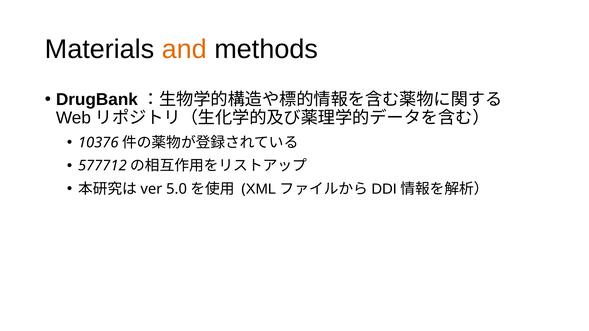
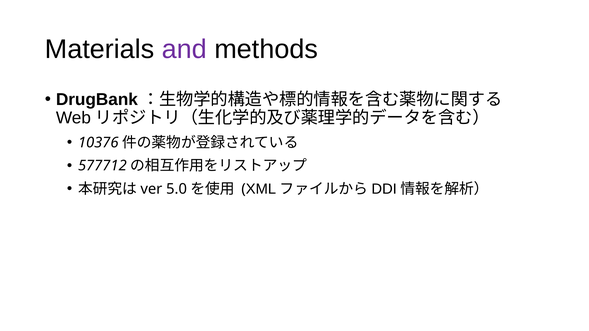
and colour: orange -> purple
